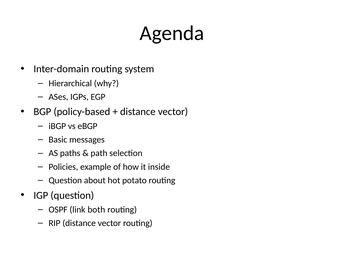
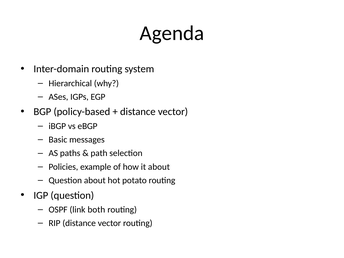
it inside: inside -> about
